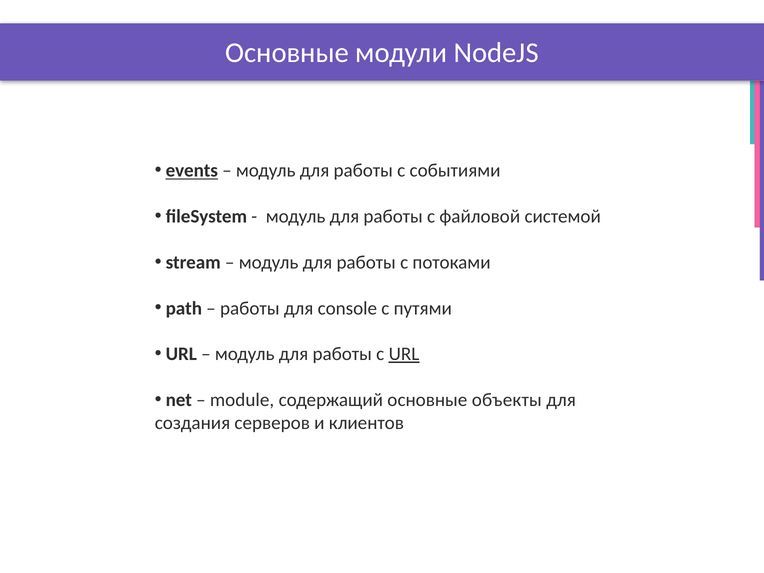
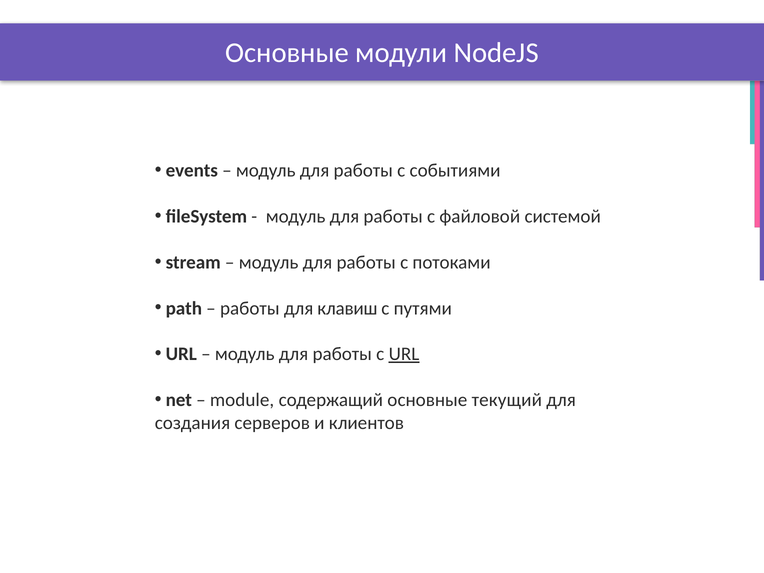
events underline: present -> none
console: console -> клавиш
объекты: объекты -> текущий
